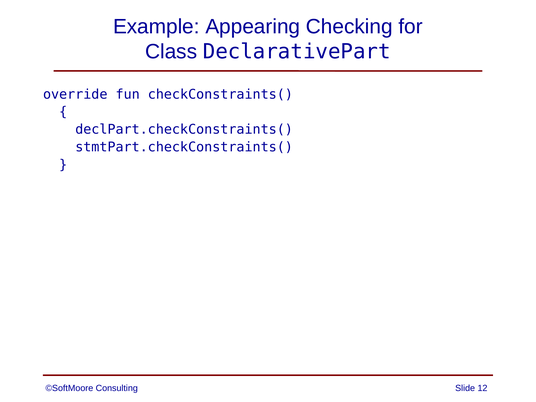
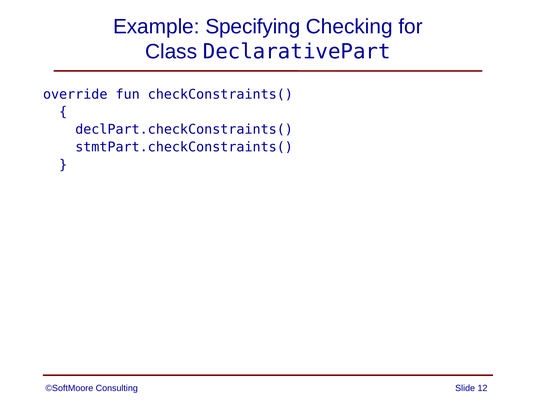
Appearing: Appearing -> Specifying
